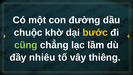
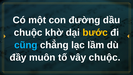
cũng colour: light green -> light blue
nhiêu: nhiêu -> muôn
vây thiêng: thiêng -> chuộc
